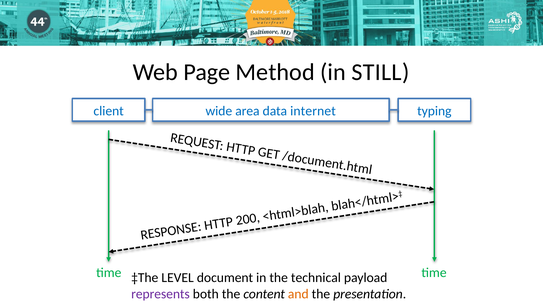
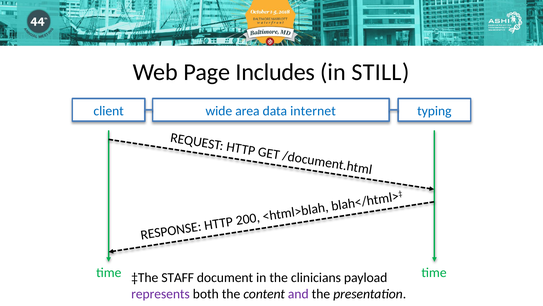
Method: Method -> Includes
LEVEL: LEVEL -> STAFF
technical: technical -> clinicians
and colour: orange -> purple
